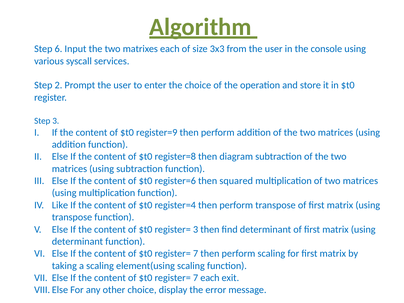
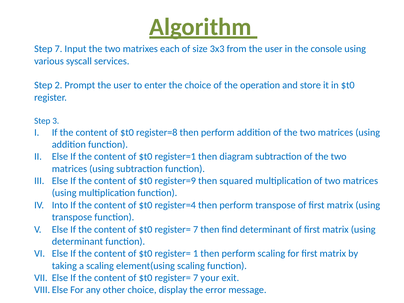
Step 6: 6 -> 7
register=9: register=9 -> register=8
register=8: register=8 -> register=1
register=6: register=6 -> register=9
Like: Like -> Into
3 at (196, 229): 3 -> 7
7 at (196, 254): 7 -> 1
7 each: each -> your
